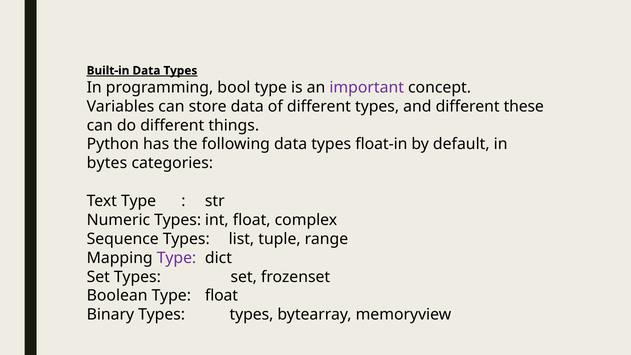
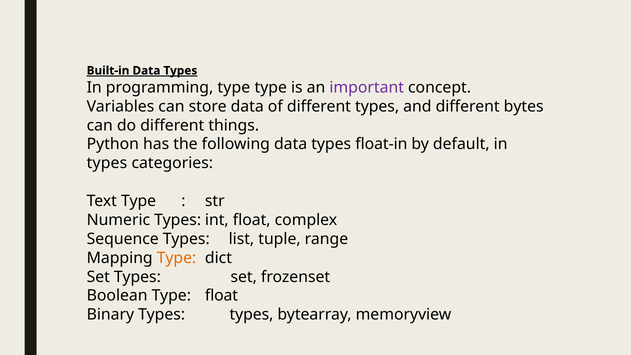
programming bool: bool -> type
these: these -> bytes
bytes at (107, 163): bytes -> types
Type at (176, 258) colour: purple -> orange
